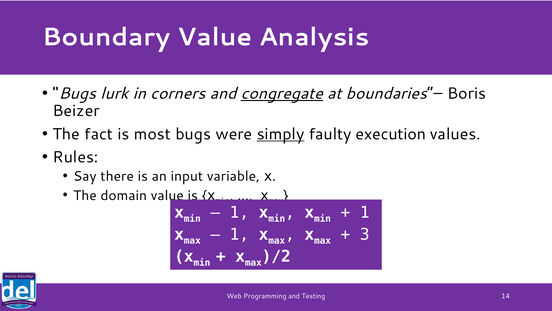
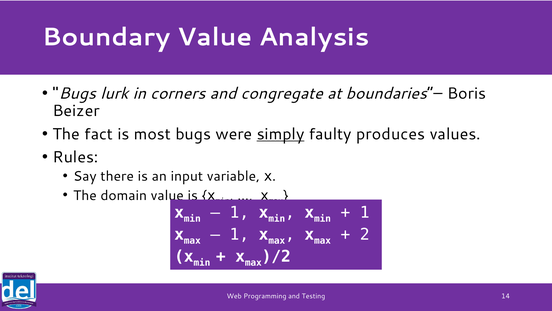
congregate underline: present -> none
execution: execution -> produces
3: 3 -> 2
